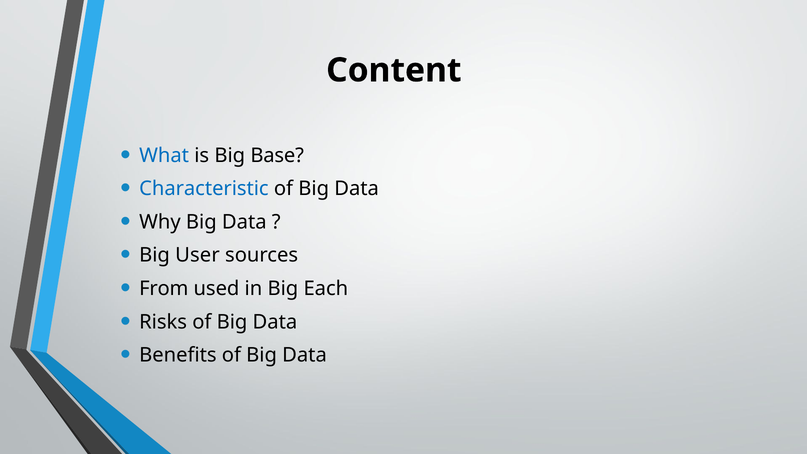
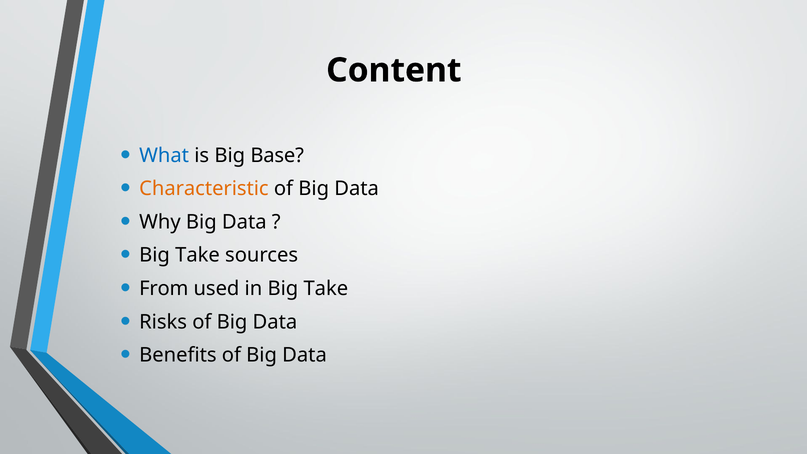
Characteristic colour: blue -> orange
User at (197, 255): User -> Take
in Big Each: Each -> Take
